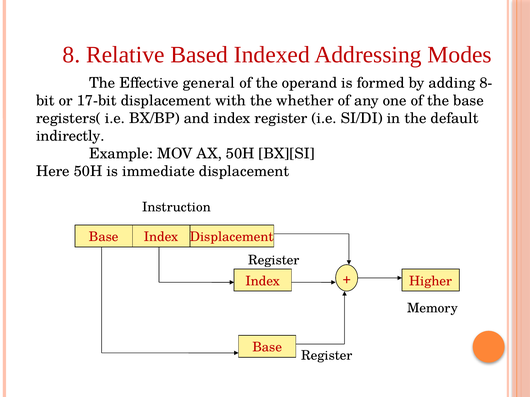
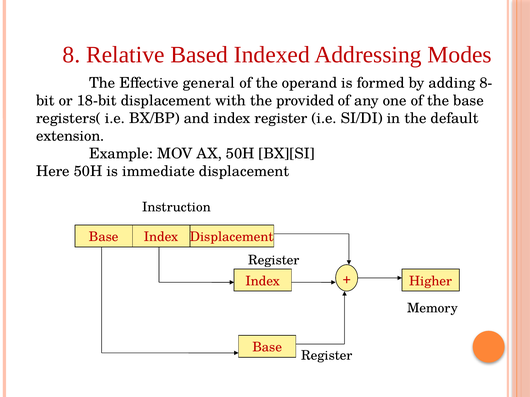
17-bit: 17-bit -> 18-bit
whether: whether -> provided
indirectly: indirectly -> extension
